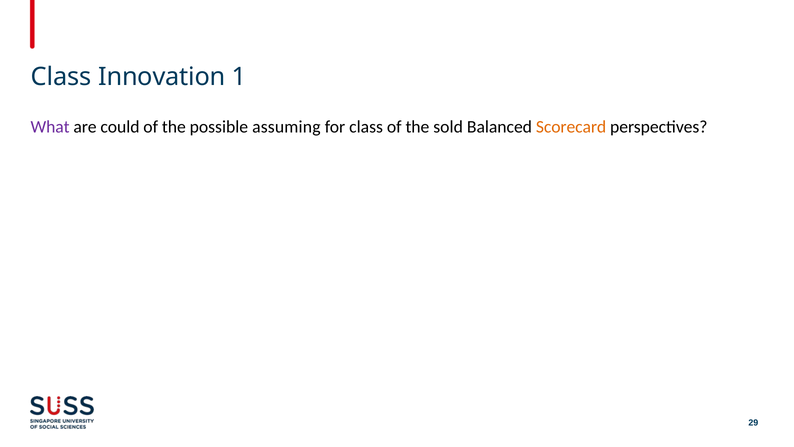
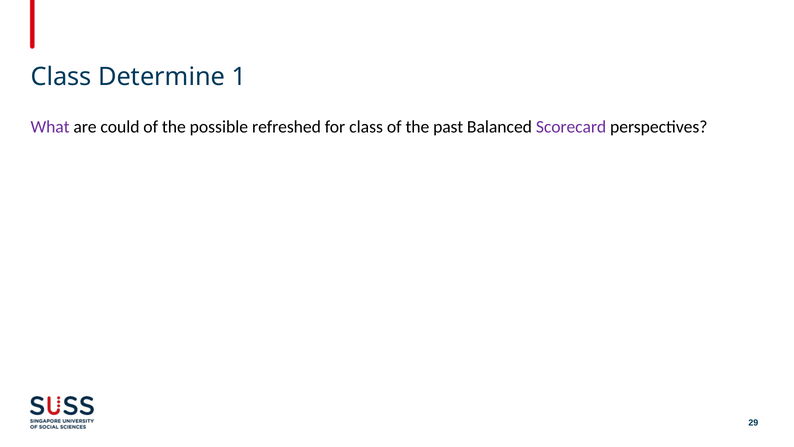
Innovation: Innovation -> Determine
assuming: assuming -> refreshed
sold: sold -> past
Scorecard colour: orange -> purple
